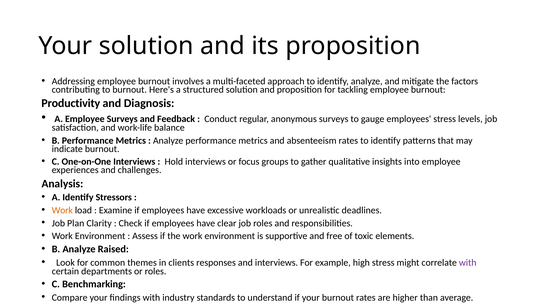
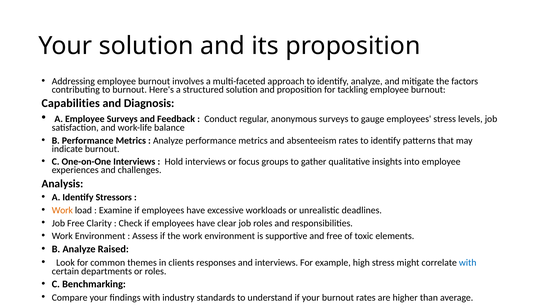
Productivity: Productivity -> Capabilities
Job Plan: Plan -> Free
with at (468, 262) colour: purple -> blue
